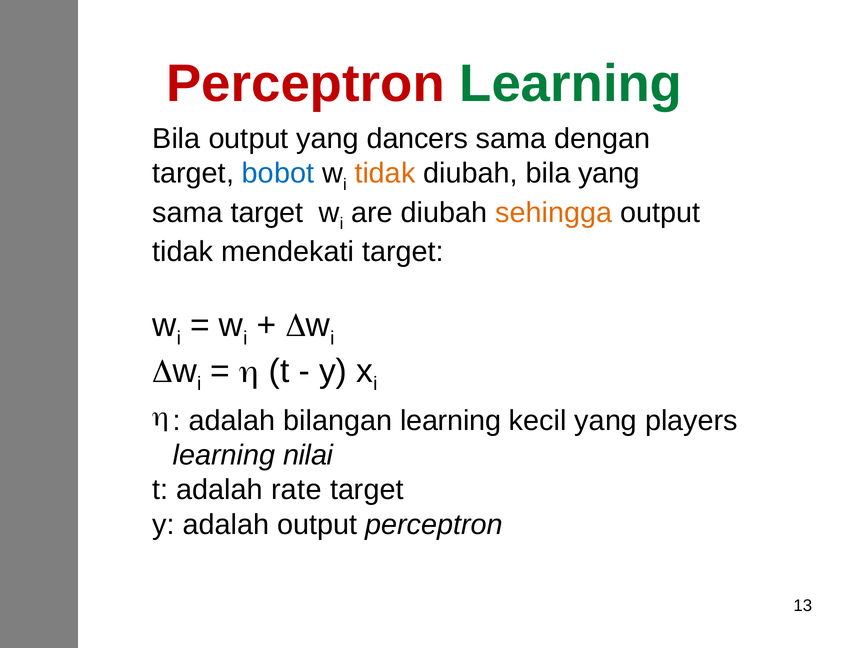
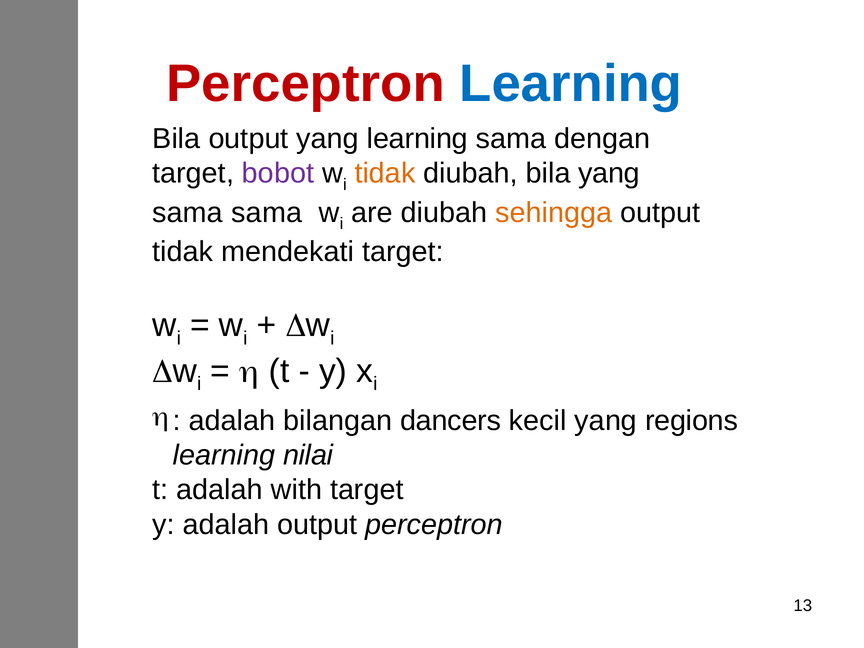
Learning at (571, 84) colour: green -> blue
yang dancers: dancers -> learning
bobot colour: blue -> purple
sama target: target -> sama
bilangan learning: learning -> dancers
players: players -> regions
rate: rate -> with
